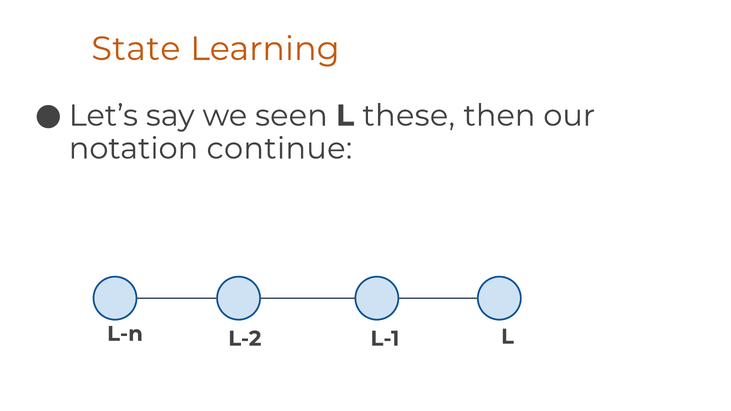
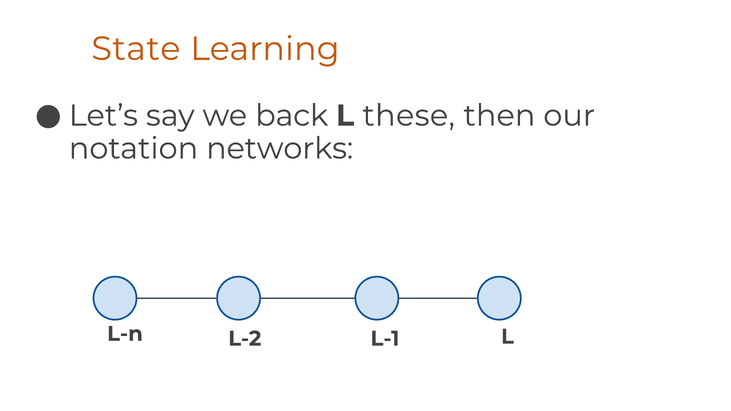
seen: seen -> back
continue: continue -> networks
